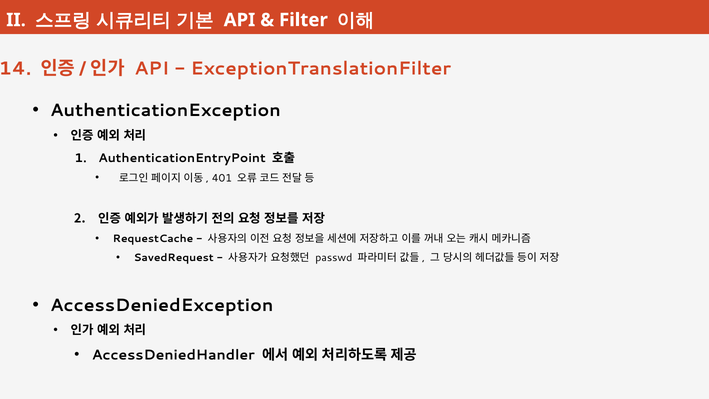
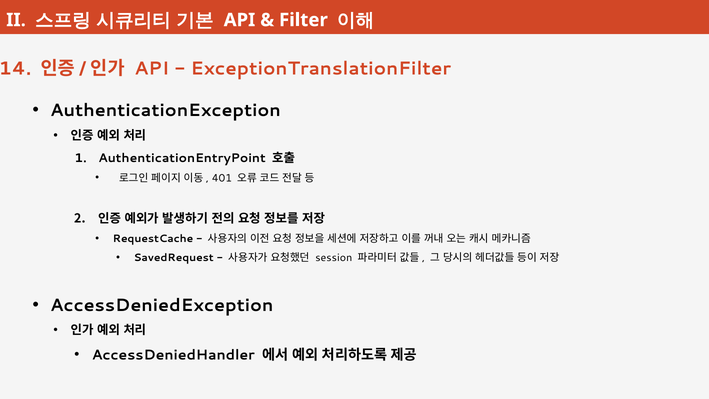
passwd: passwd -> session
